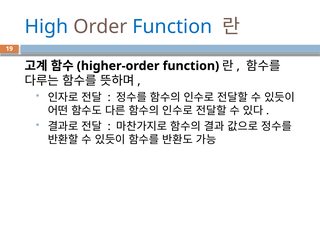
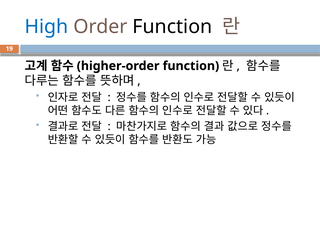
Function at (172, 27) colour: blue -> black
